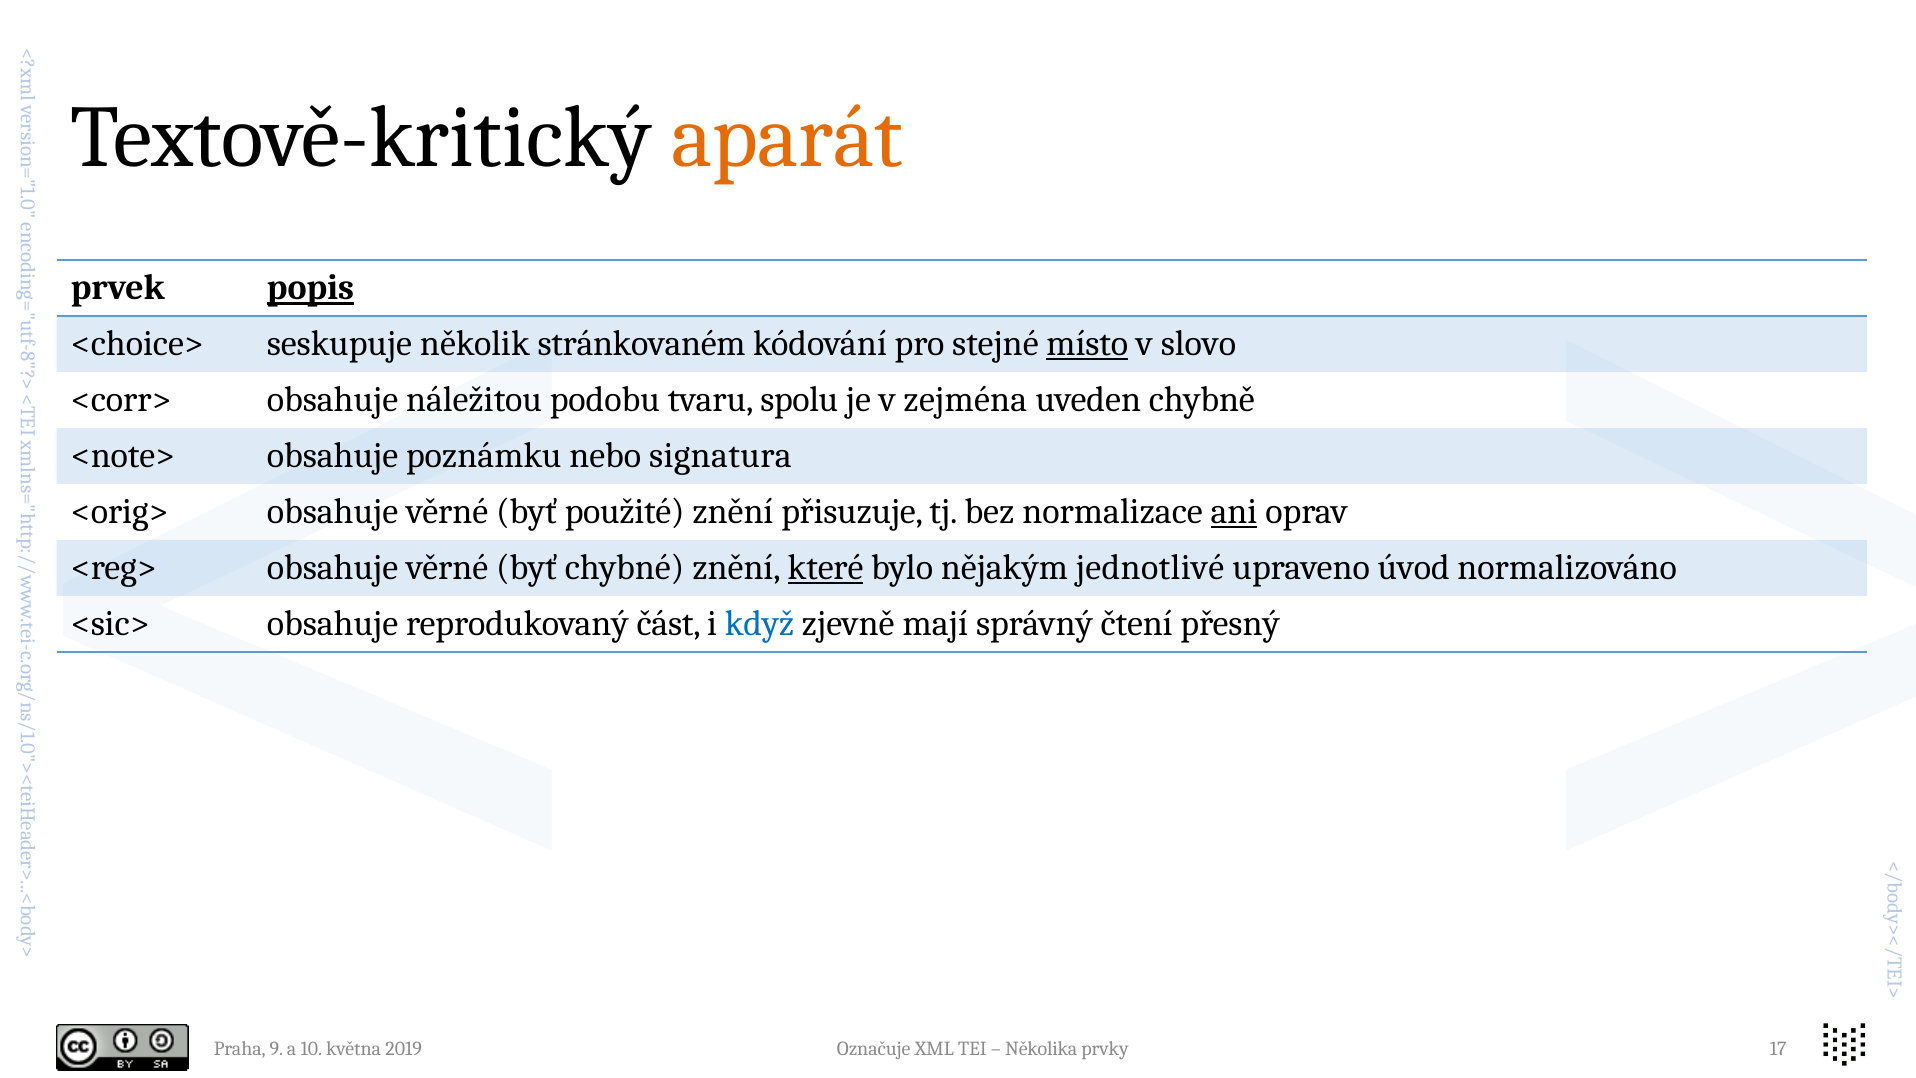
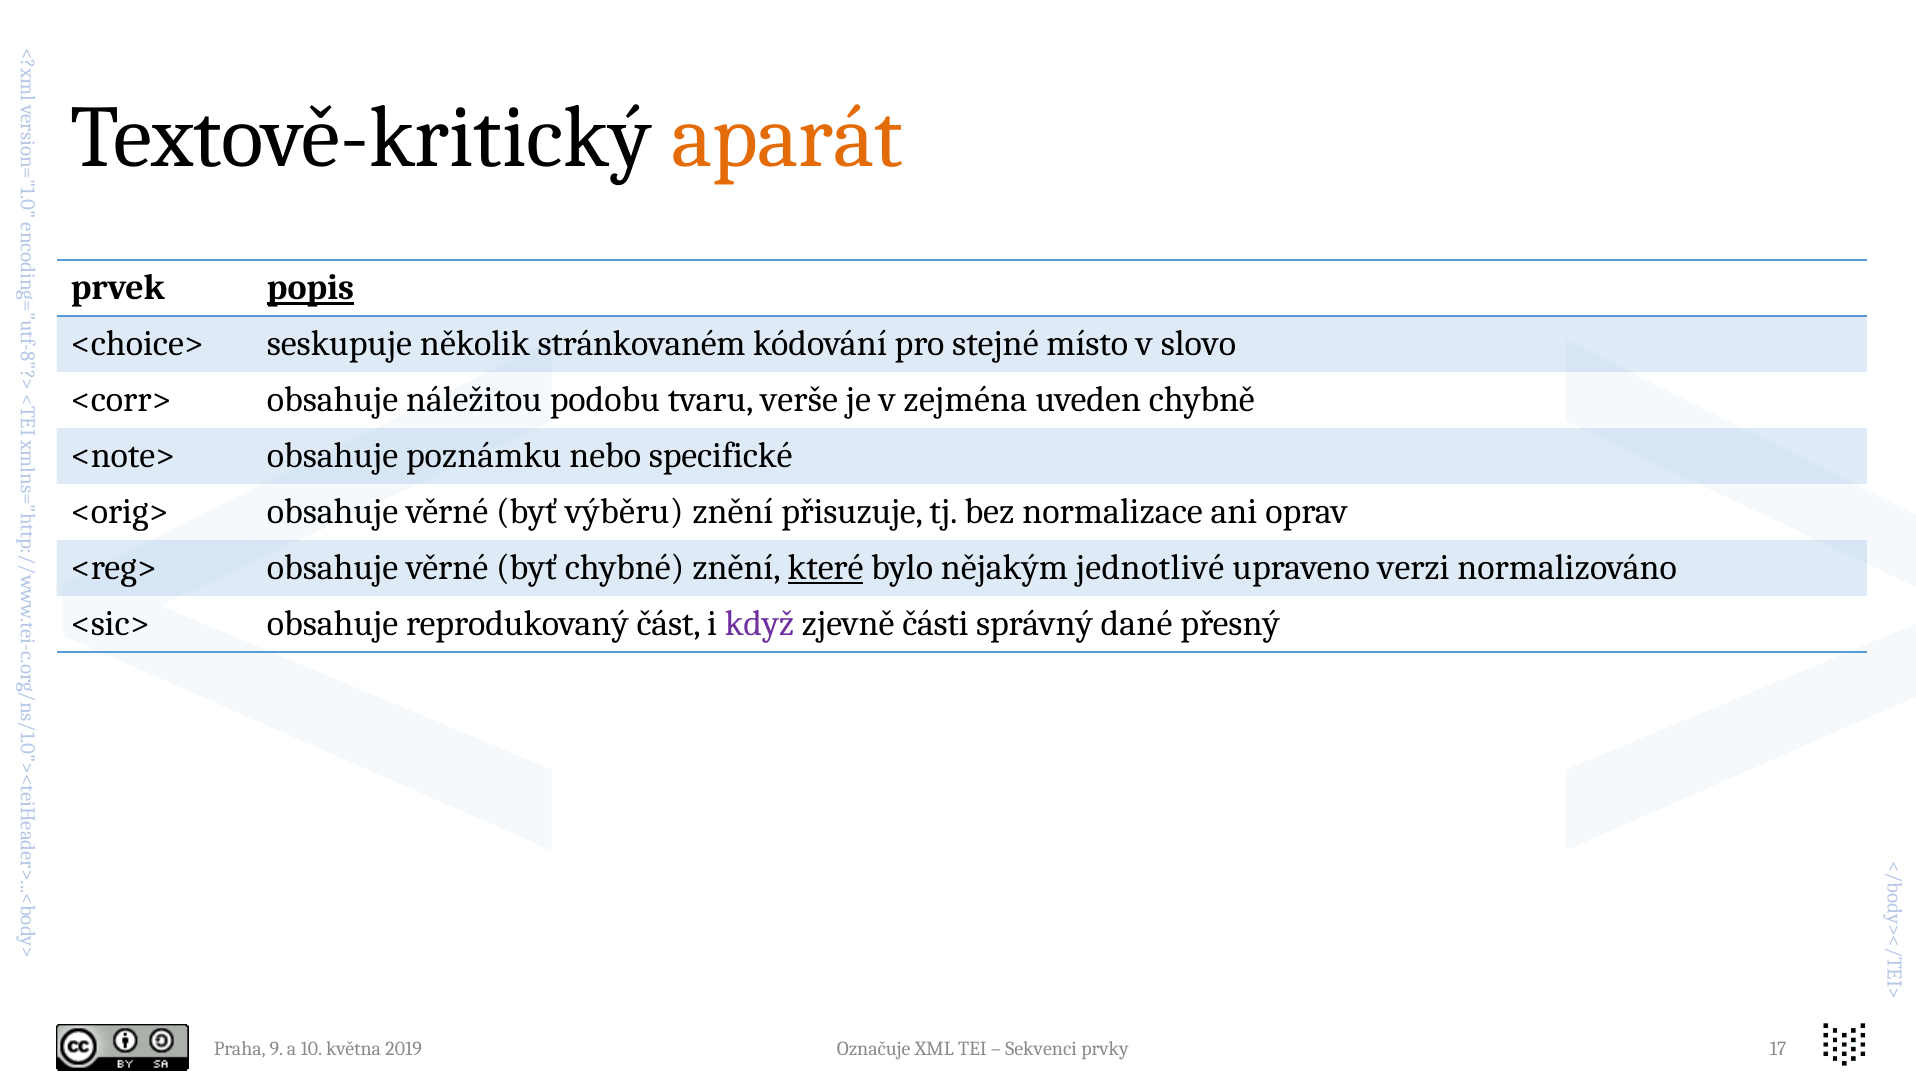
místo underline: present -> none
spolu: spolu -> verše
signatura: signatura -> specifické
použité: použité -> výběru
ani underline: present -> none
úvod: úvod -> verzi
když colour: blue -> purple
mají: mají -> části
čtení: čtení -> dané
Několika: Několika -> Sekvenci
